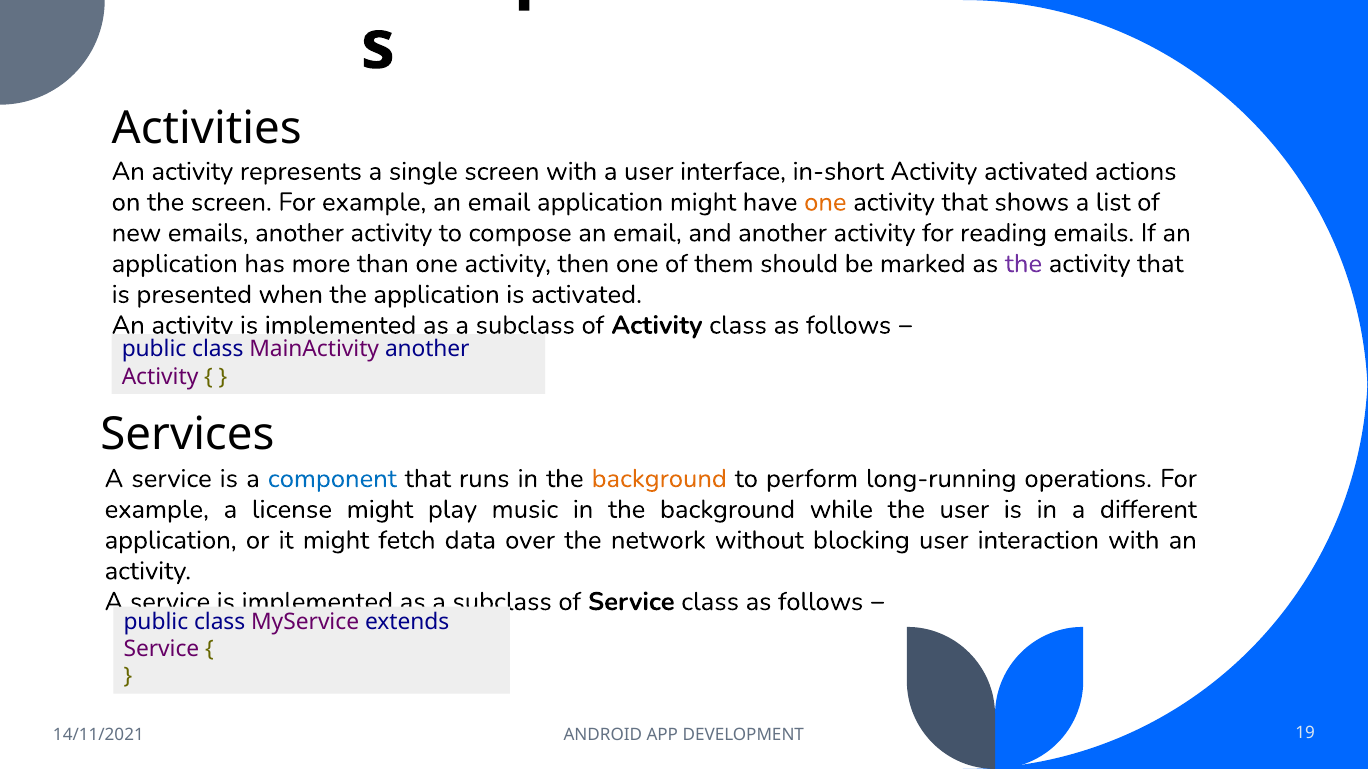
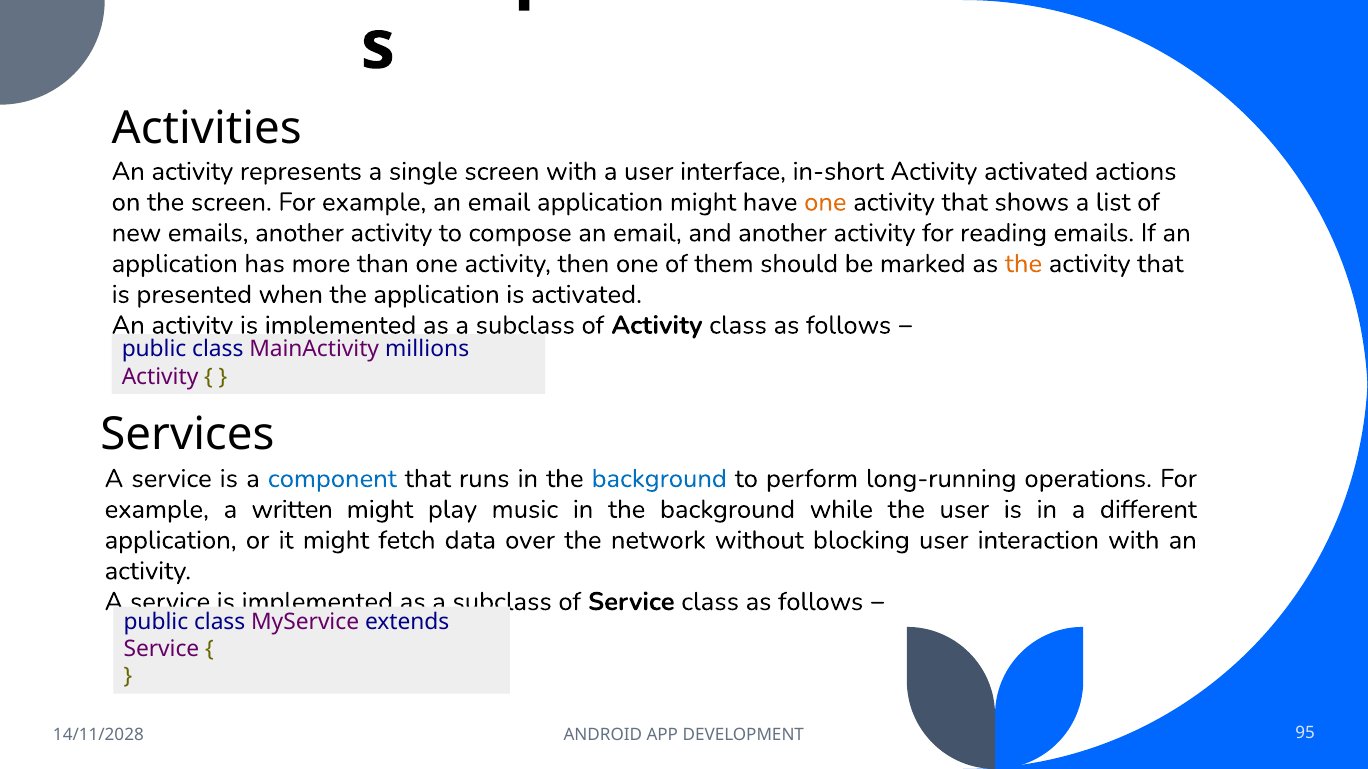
the at (1023, 264) colour: purple -> orange
MainActivity another: another -> millions
background at (659, 479) colour: orange -> blue
license: license -> written
14/11/2021: 14/11/2021 -> 14/11/2028
19: 19 -> 95
